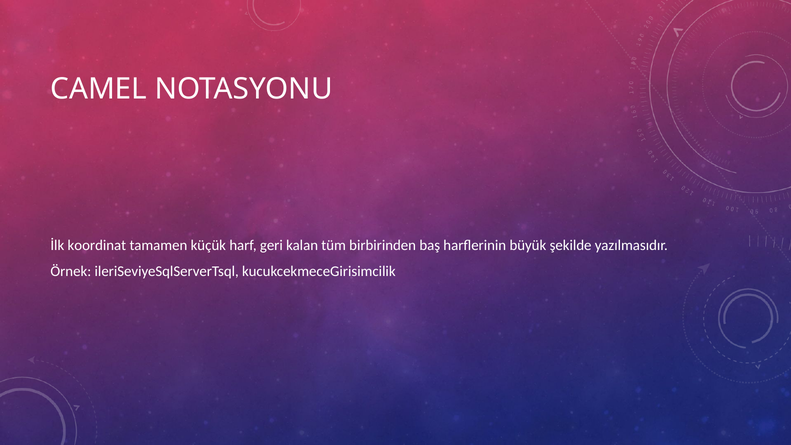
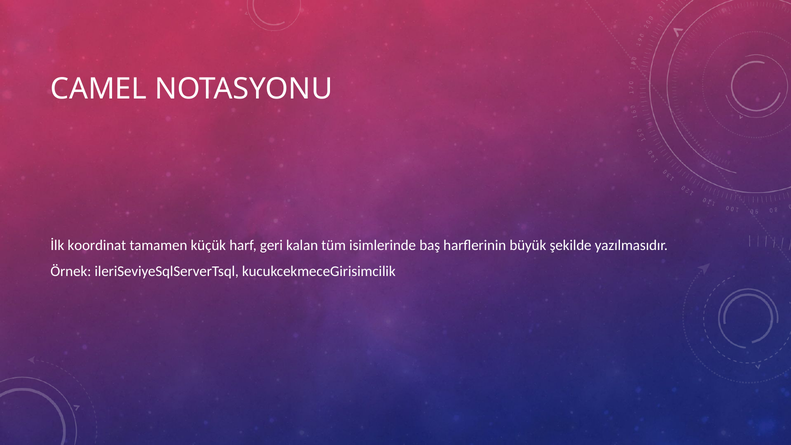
birbirinden: birbirinden -> isimlerinde
